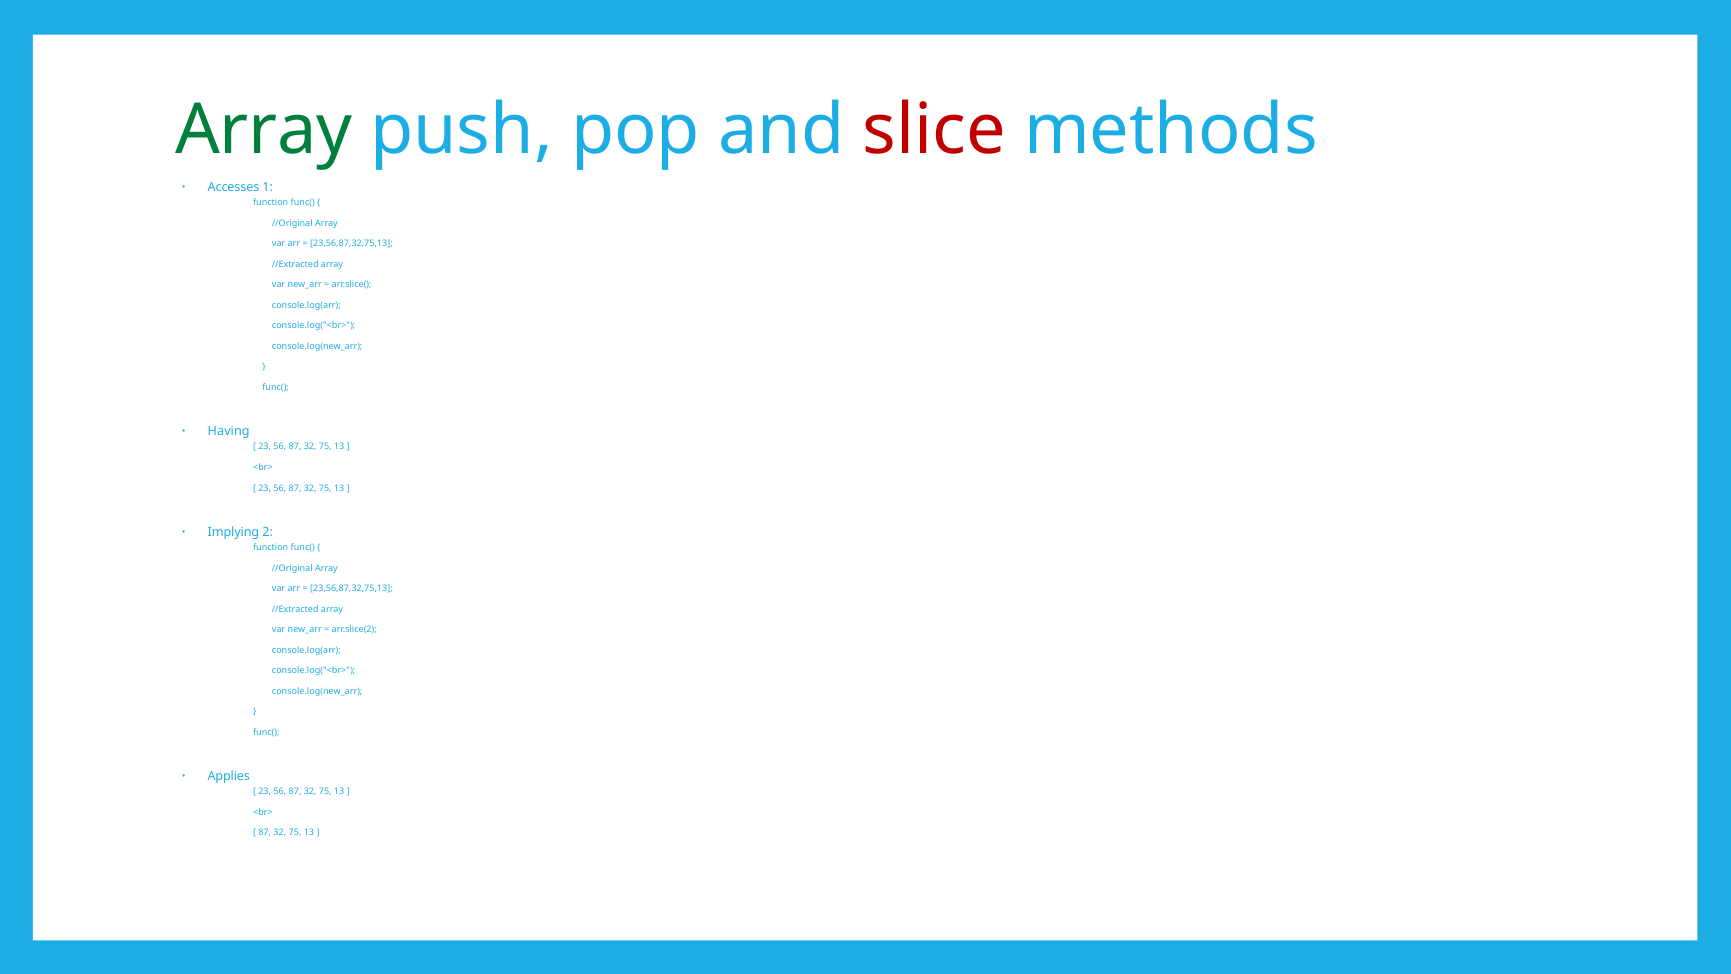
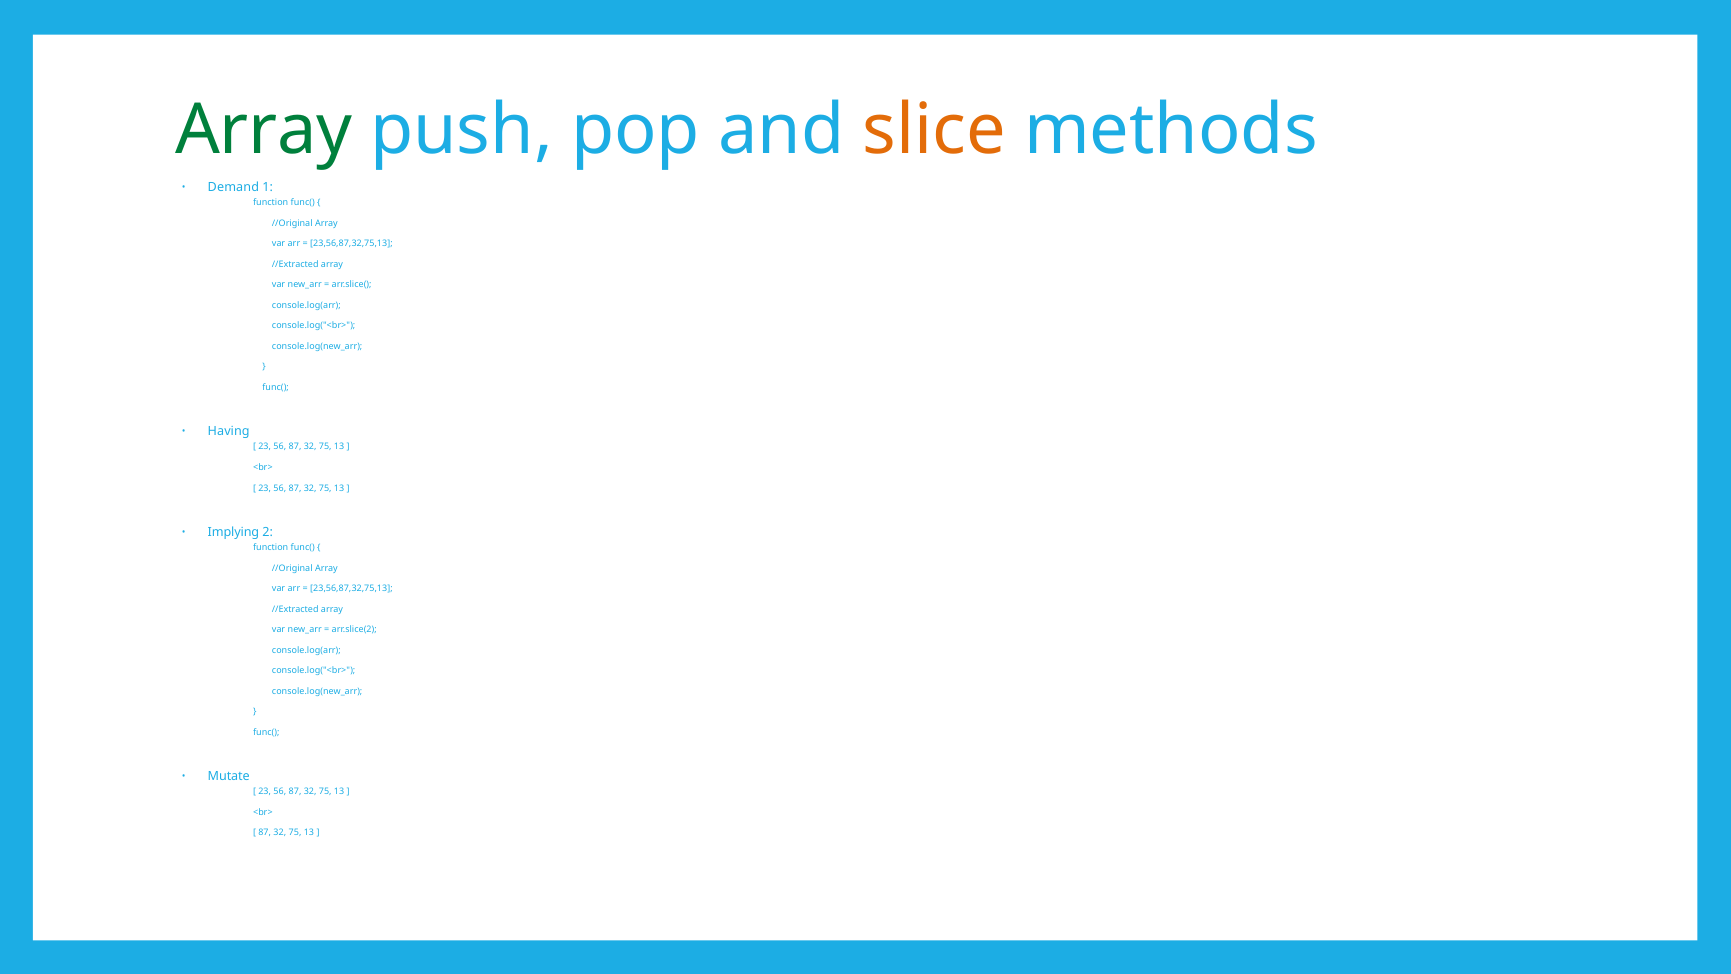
slice colour: red -> orange
Accesses: Accesses -> Demand
Applies: Applies -> Mutate
